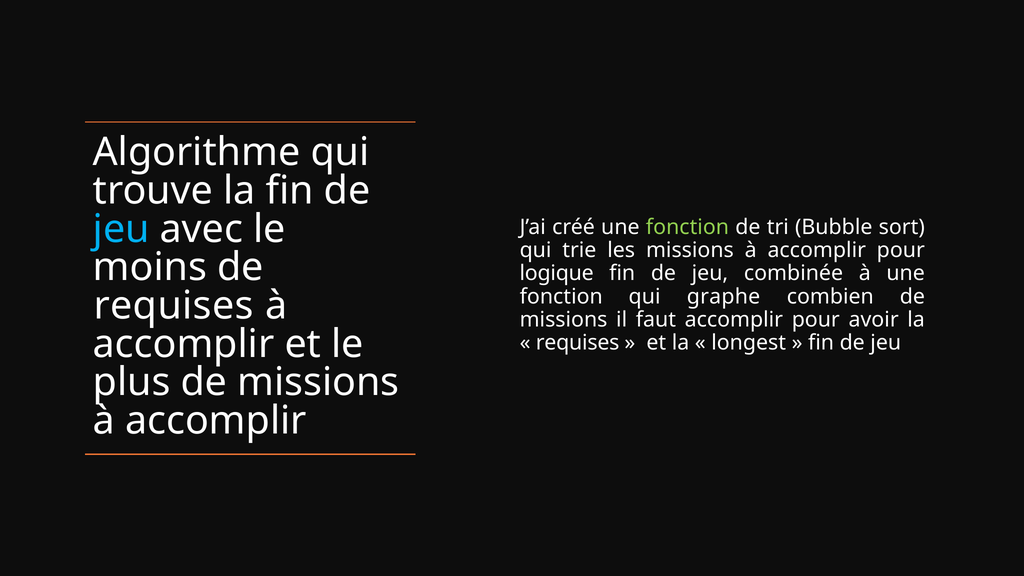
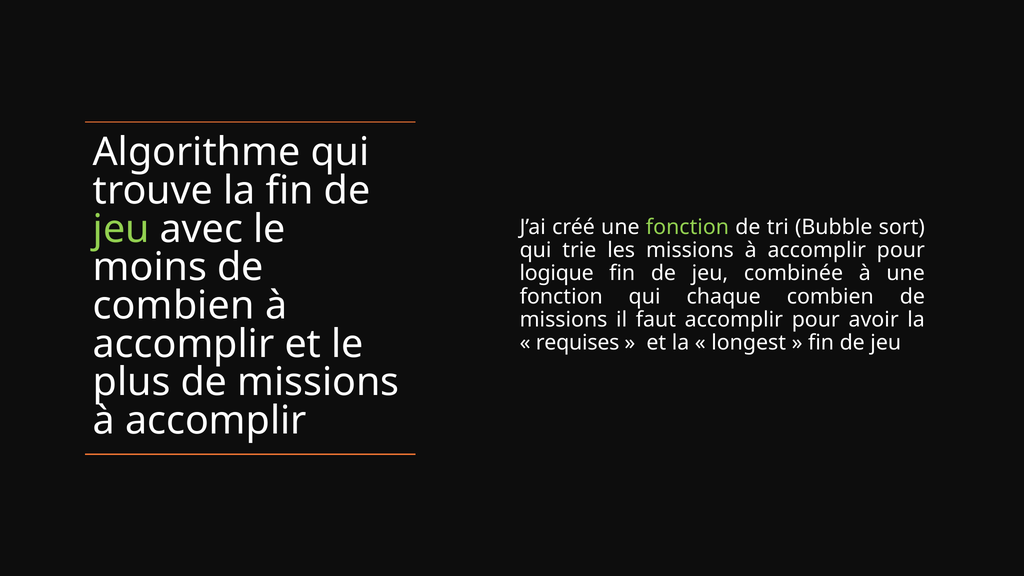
jeu at (121, 229) colour: light blue -> light green
graphe: graphe -> chaque
requises at (174, 306): requises -> combien
